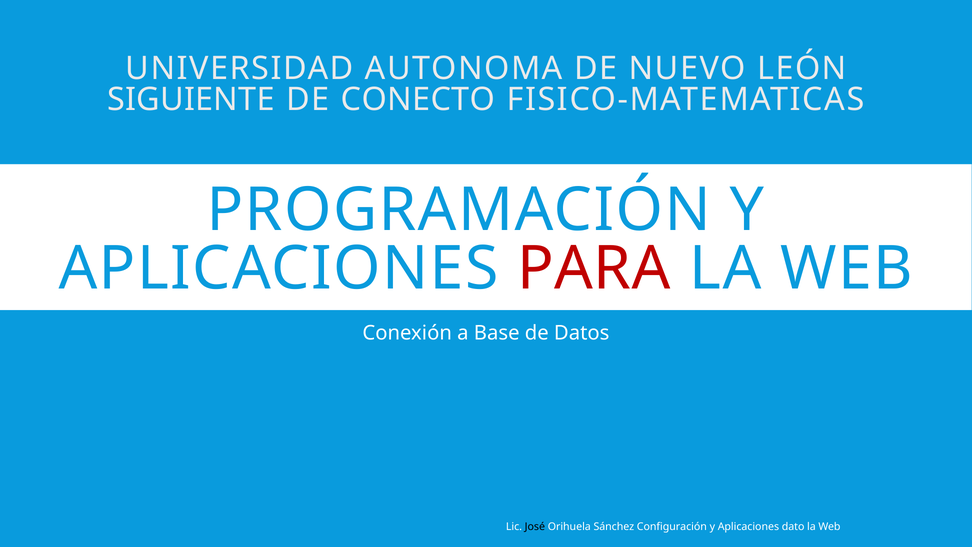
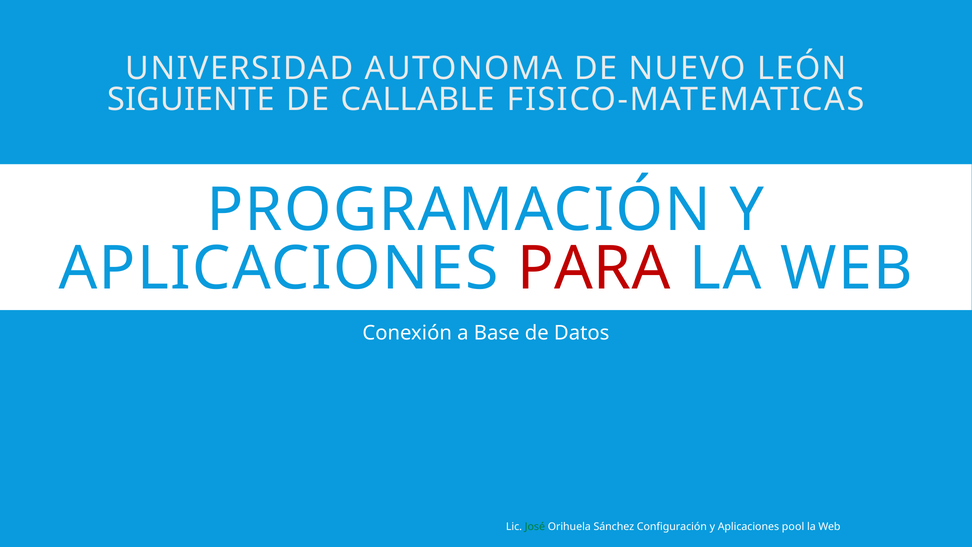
CONECTO: CONECTO -> CALLABLE
José colour: black -> green
dato: dato -> pool
